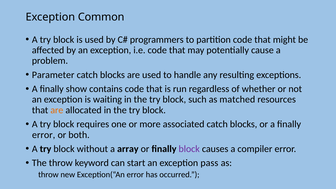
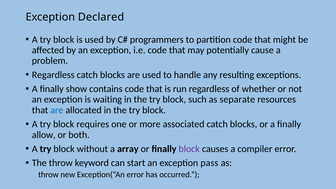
Common: Common -> Declared
Parameter at (53, 75): Parameter -> Regardless
matched: matched -> separate
are at (57, 110) colour: orange -> blue
error at (44, 135): error -> allow
